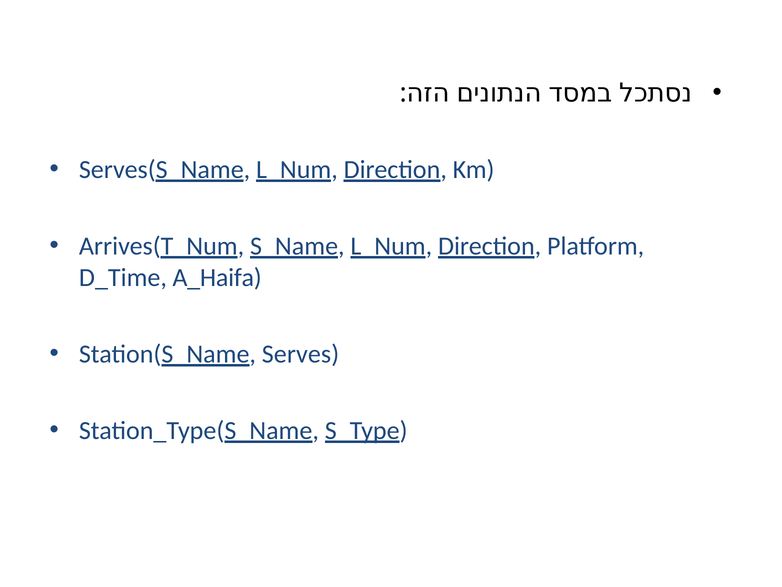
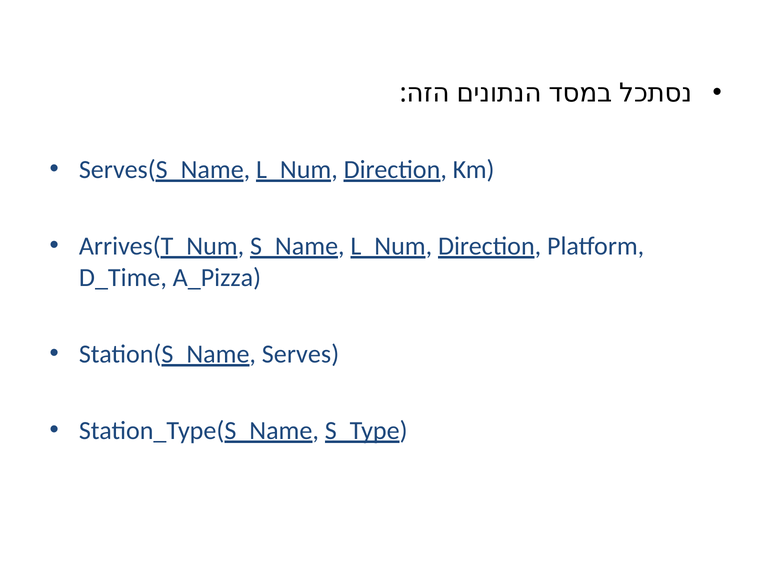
A_Haifa: A_Haifa -> A_Pizza
